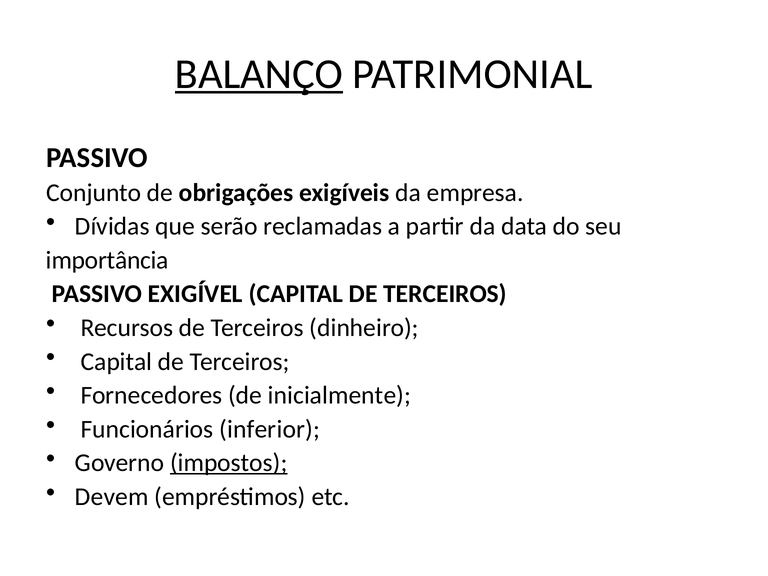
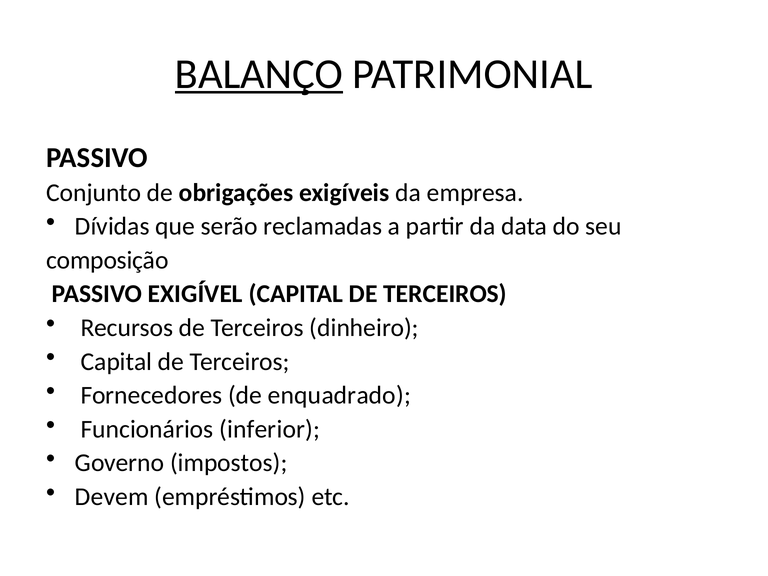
importância: importância -> composição
inicialmente: inicialmente -> enquadrado
impostos underline: present -> none
